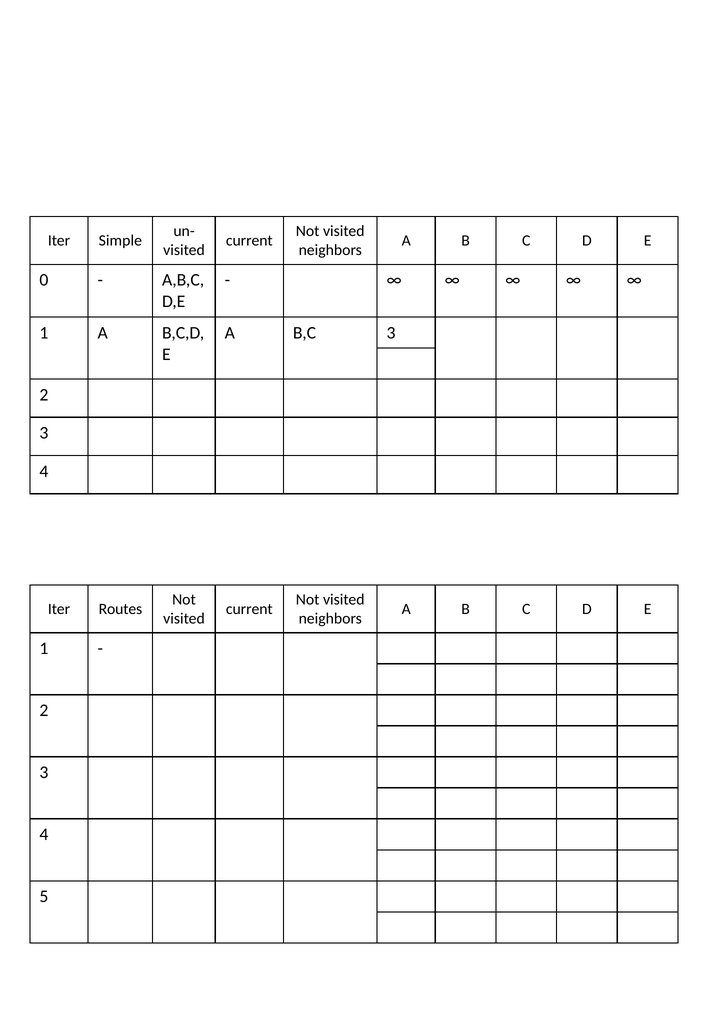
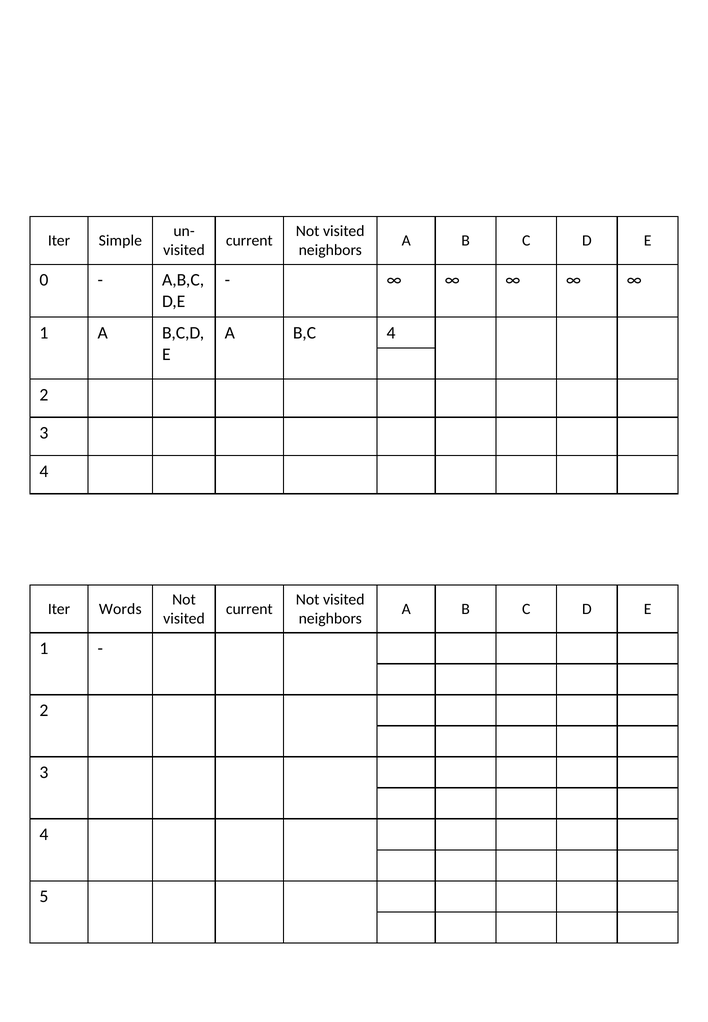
B,C 3: 3 -> 4
Routes: Routes -> Words
